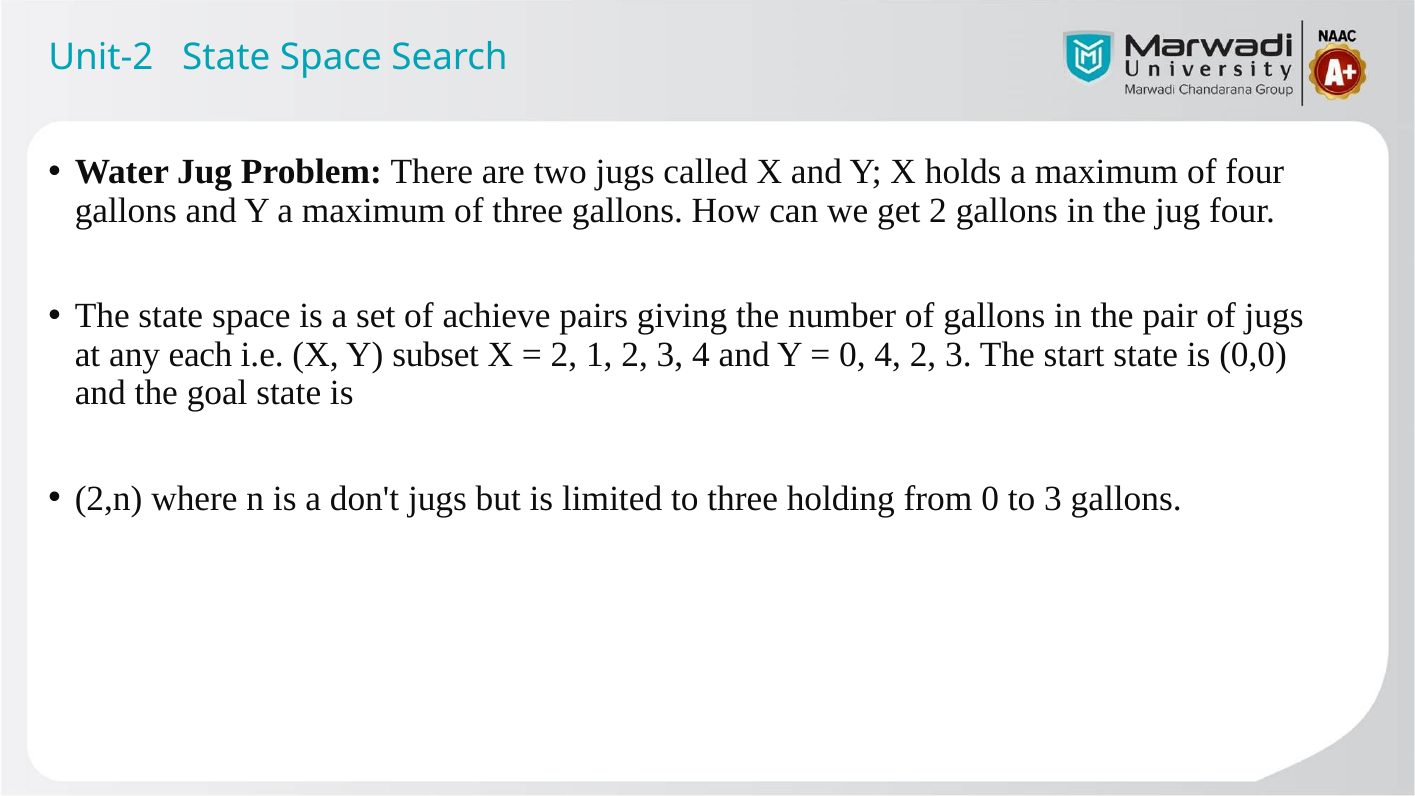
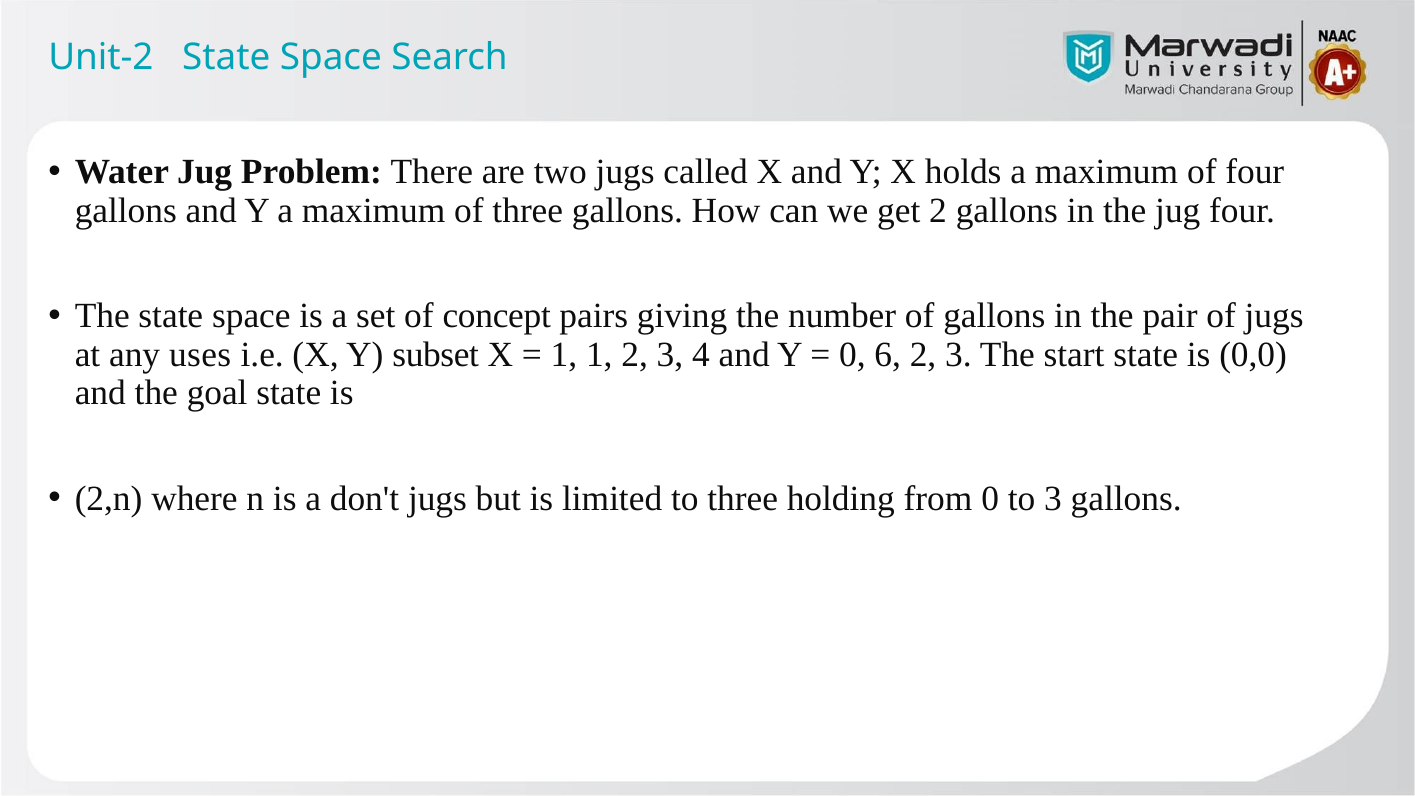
achieve: achieve -> concept
each: each -> uses
2 at (564, 354): 2 -> 1
0 4: 4 -> 6
